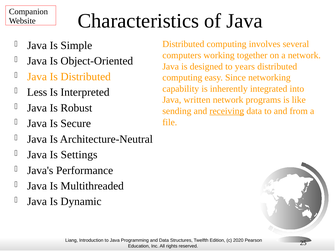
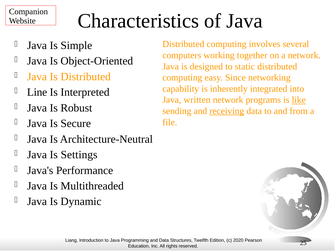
years: years -> static
Less: Less -> Line
like underline: none -> present
